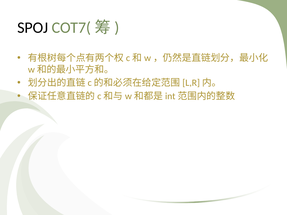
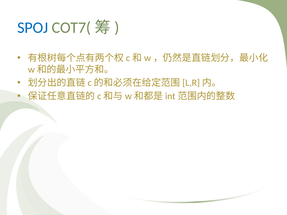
SPOJ colour: black -> blue
